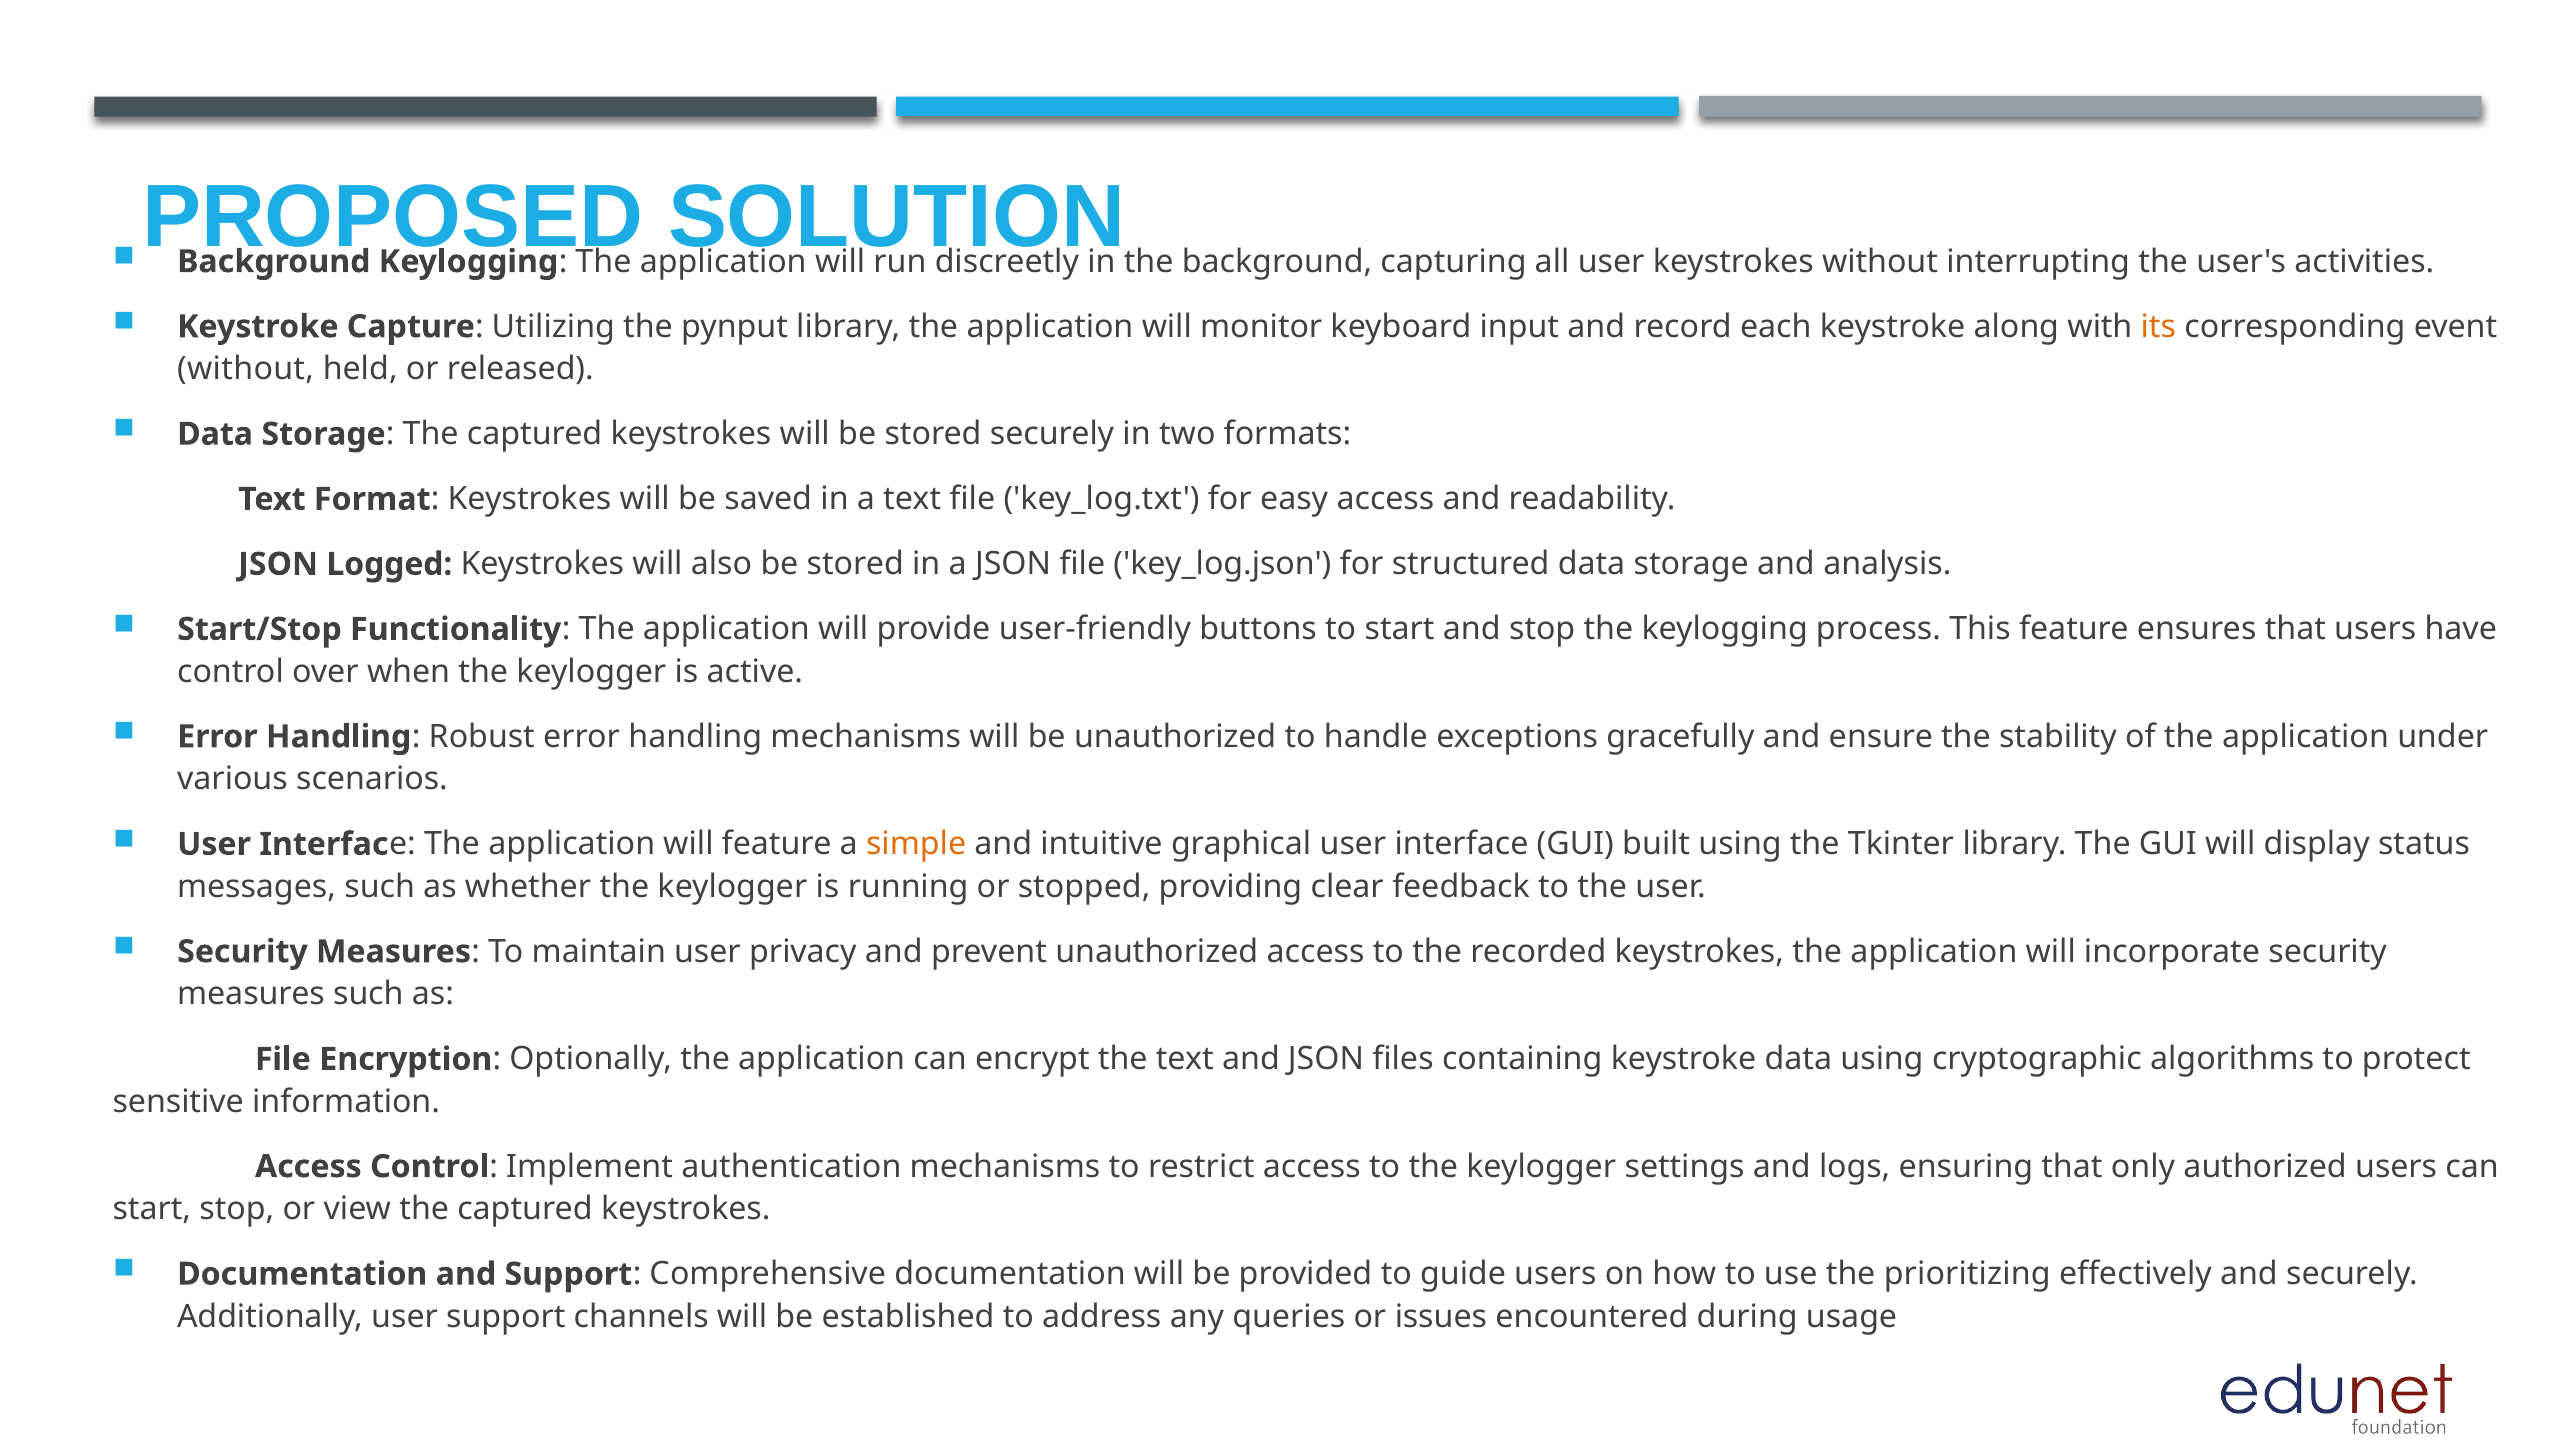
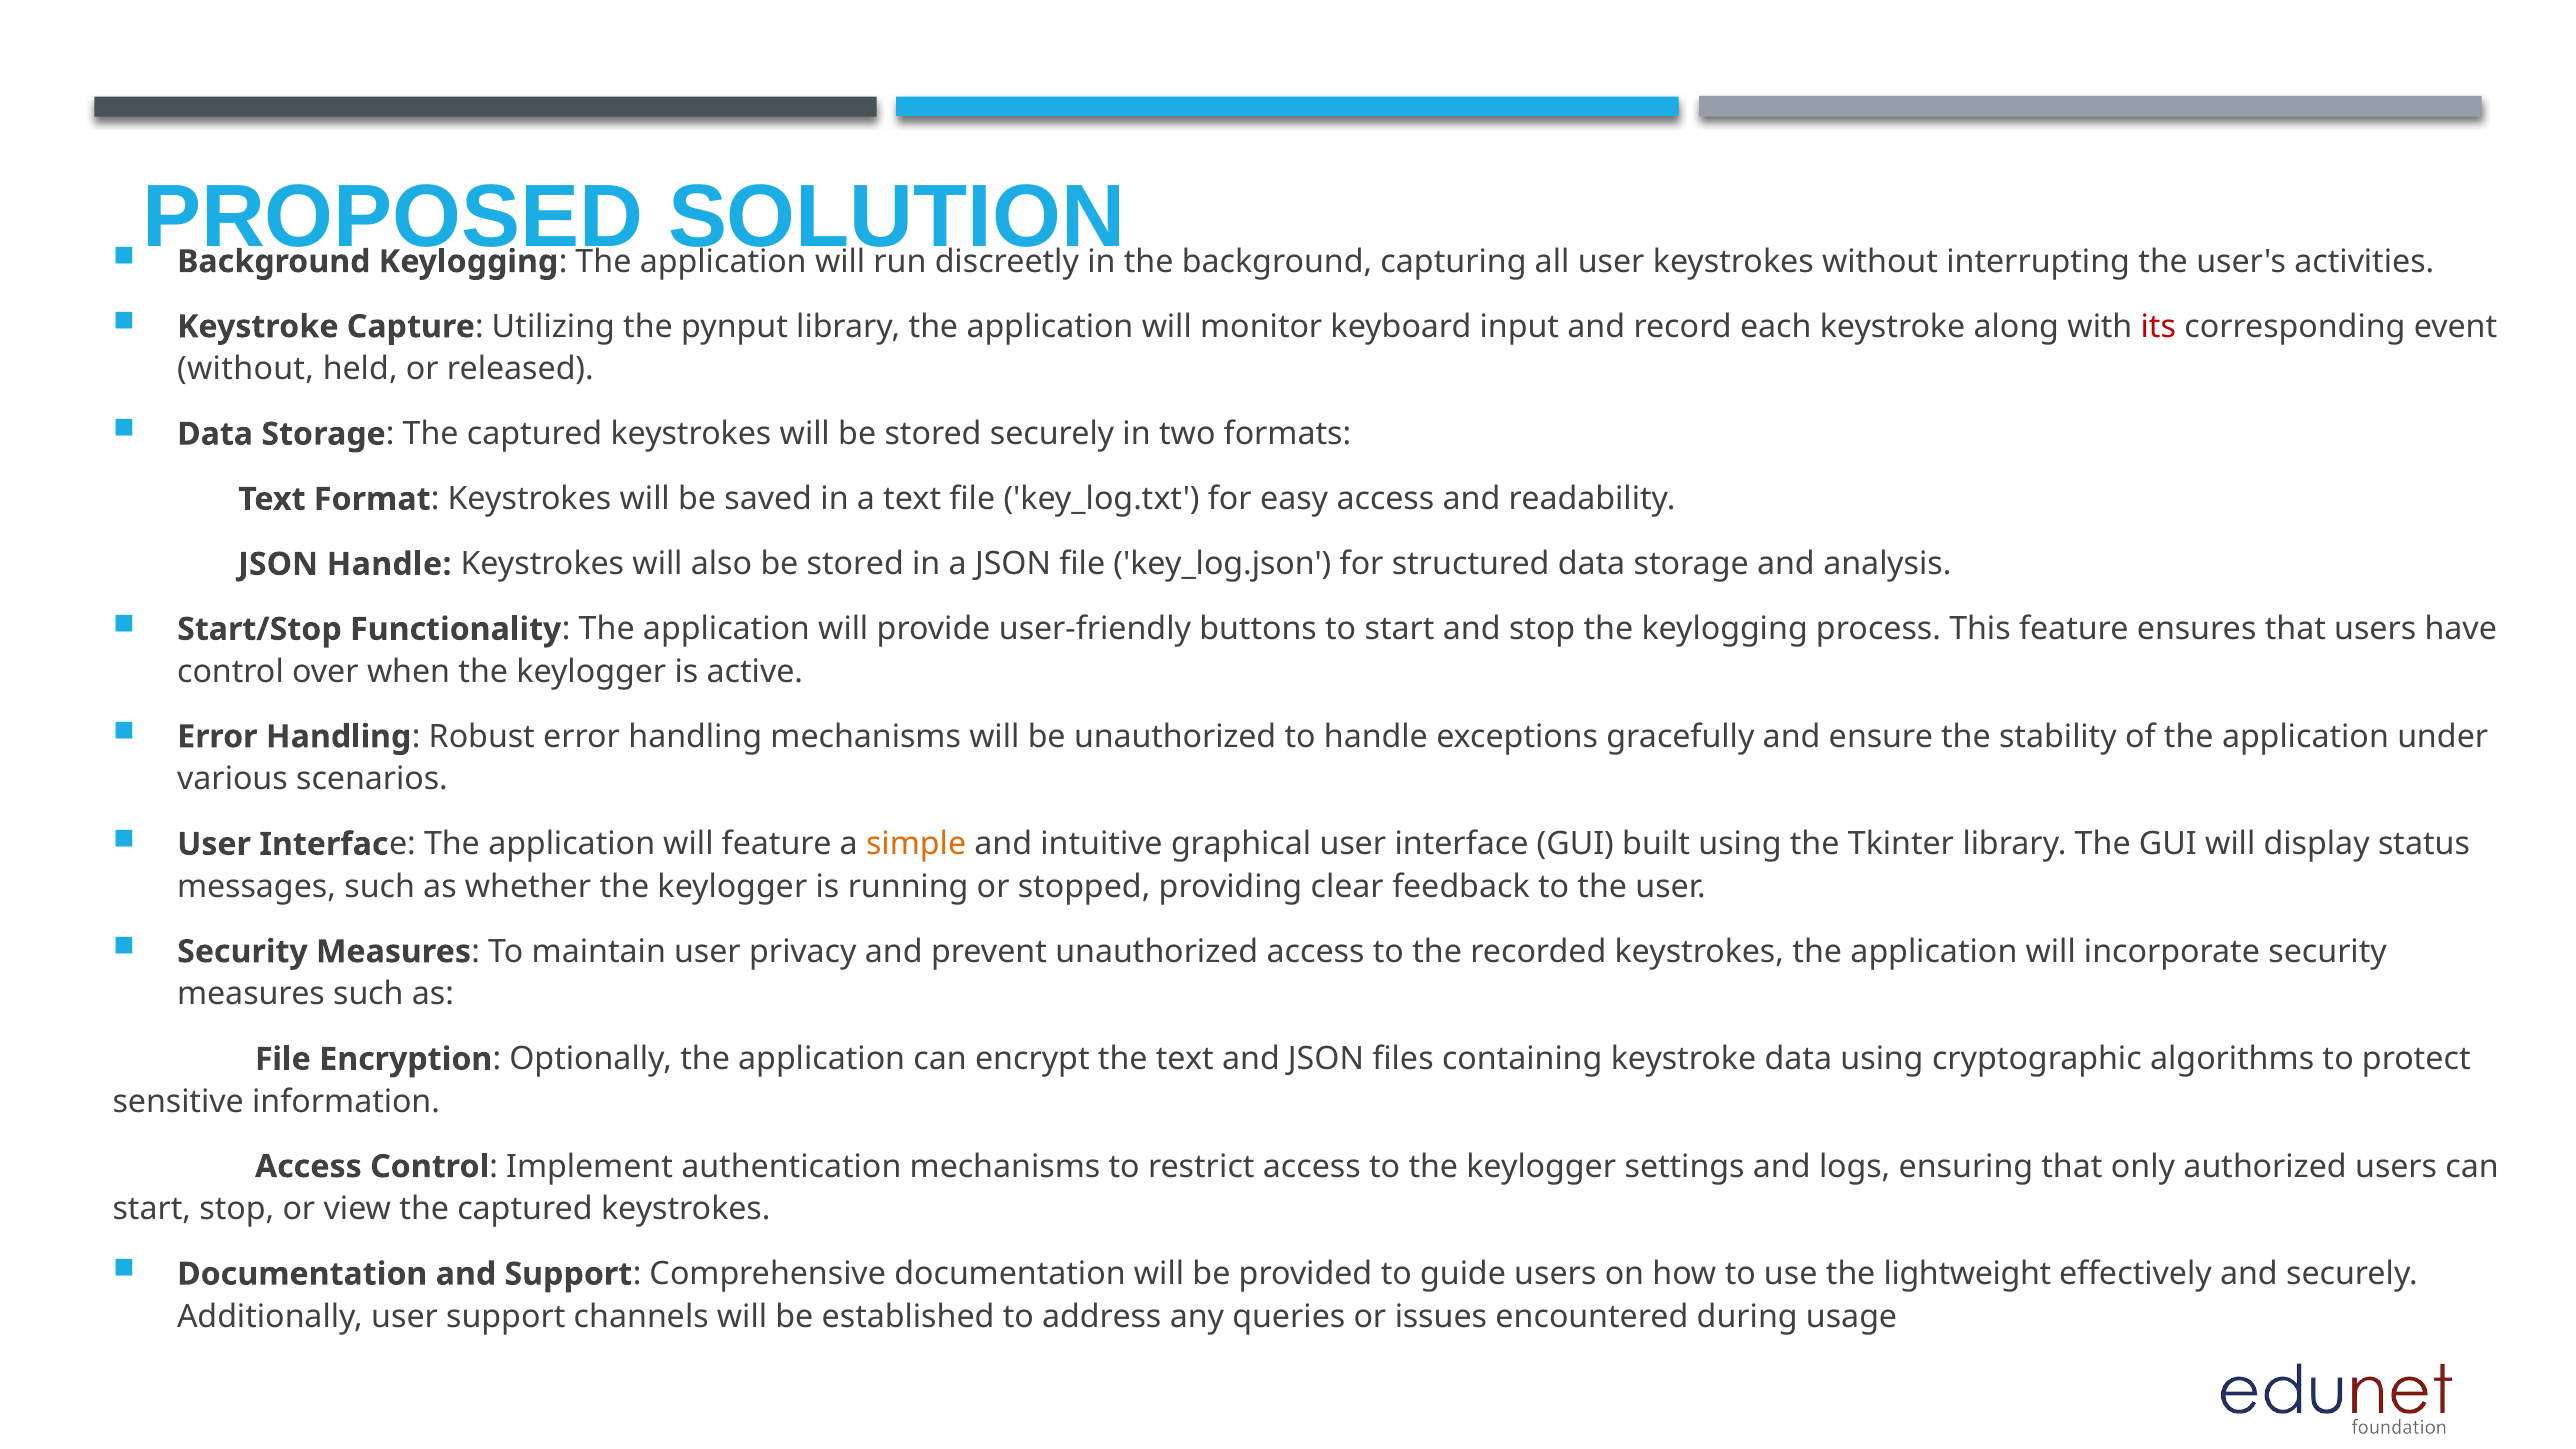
its colour: orange -> red
JSON Logged: Logged -> Handle
prioritizing: prioritizing -> lightweight
